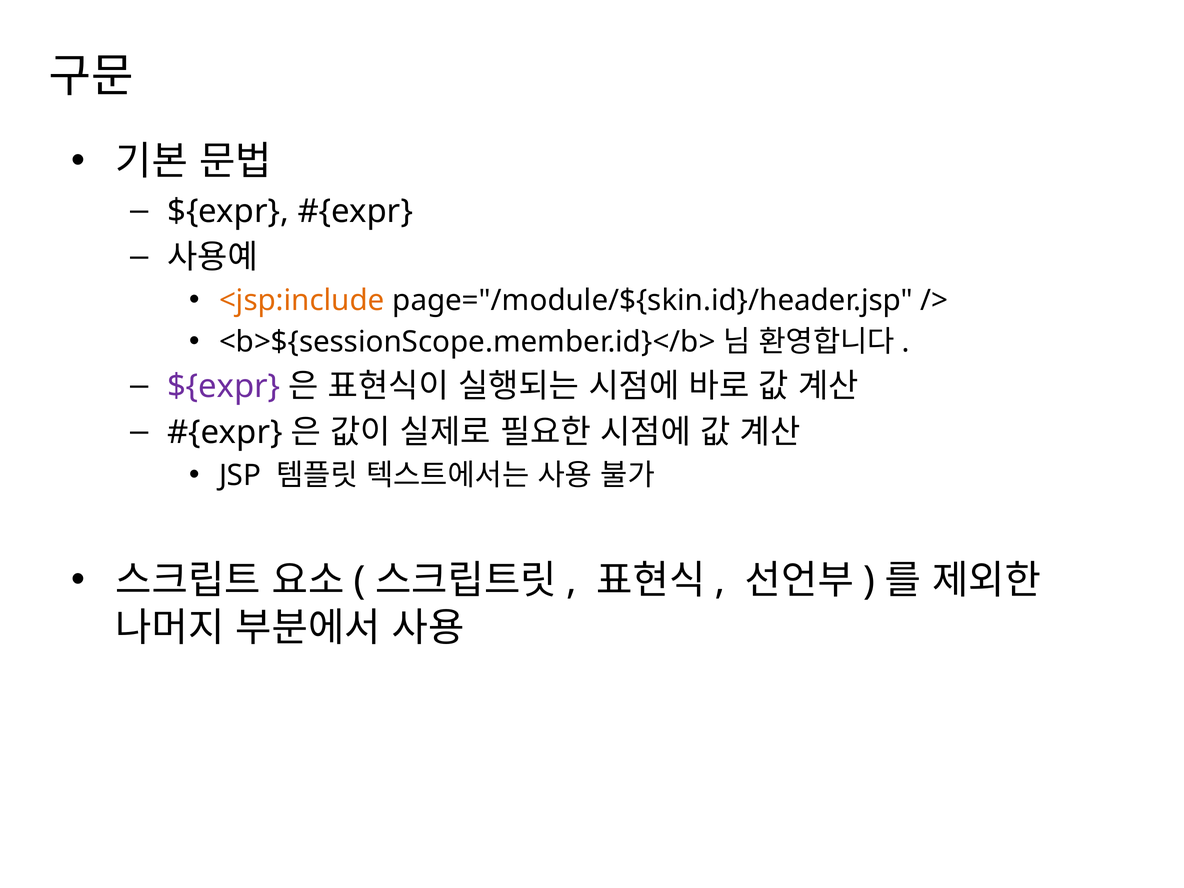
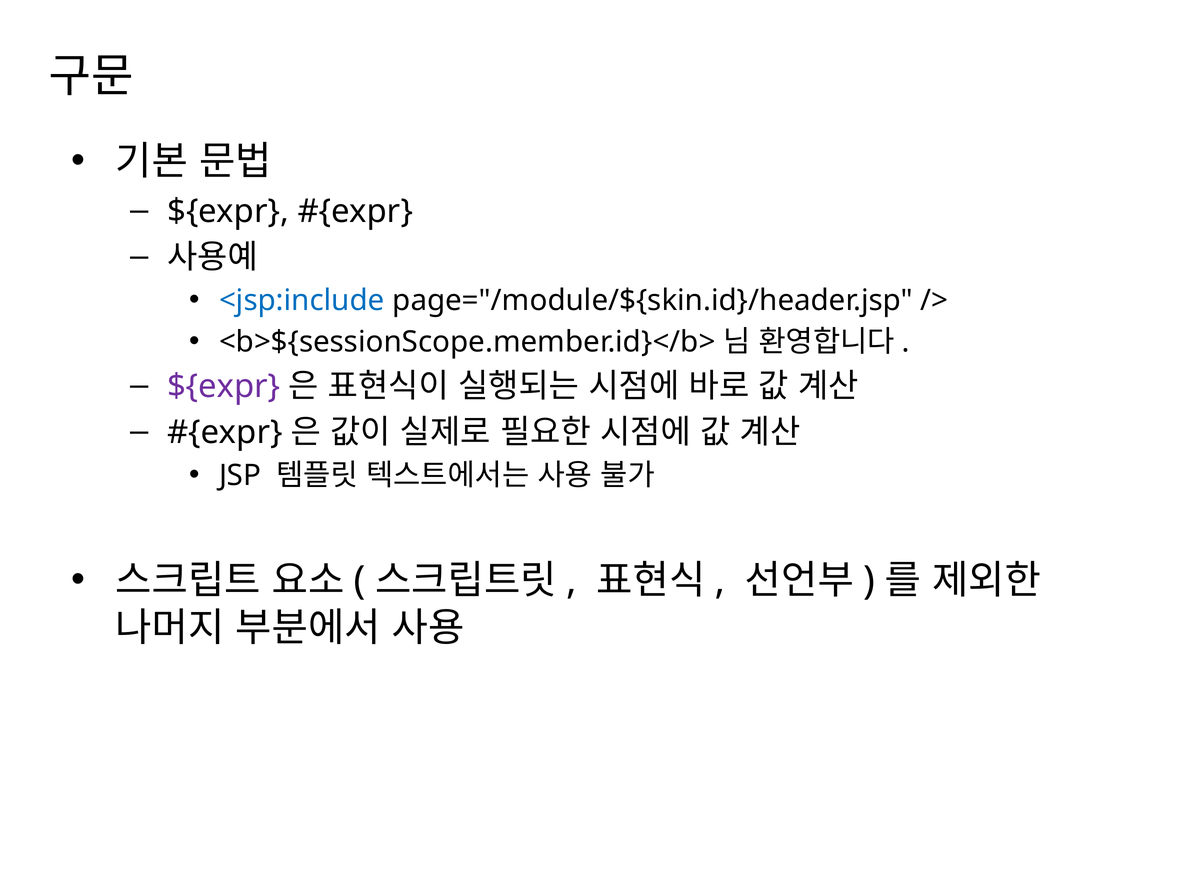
<jsp:include colour: orange -> blue
